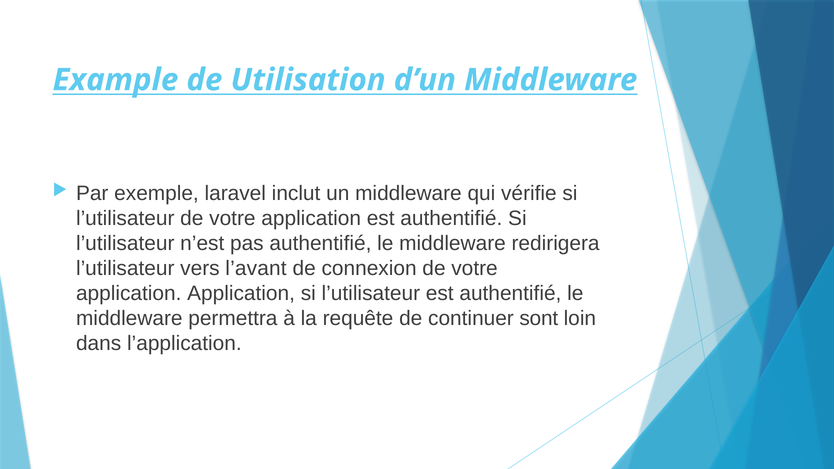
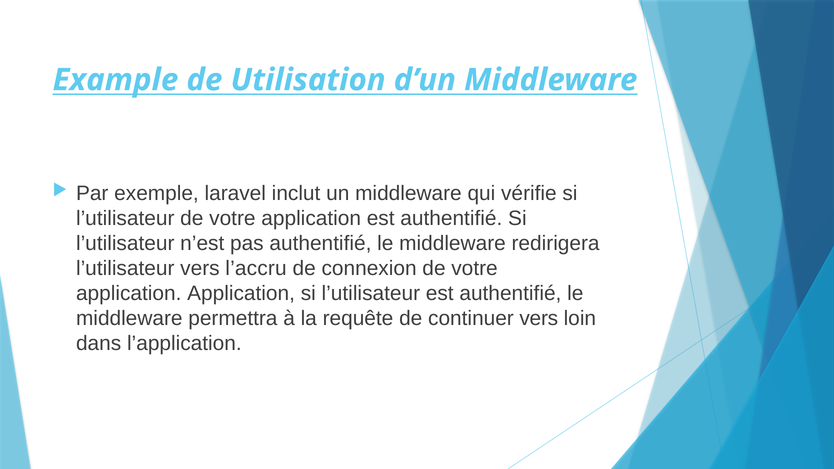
l’avant: l’avant -> l’accru
continuer sont: sont -> vers
